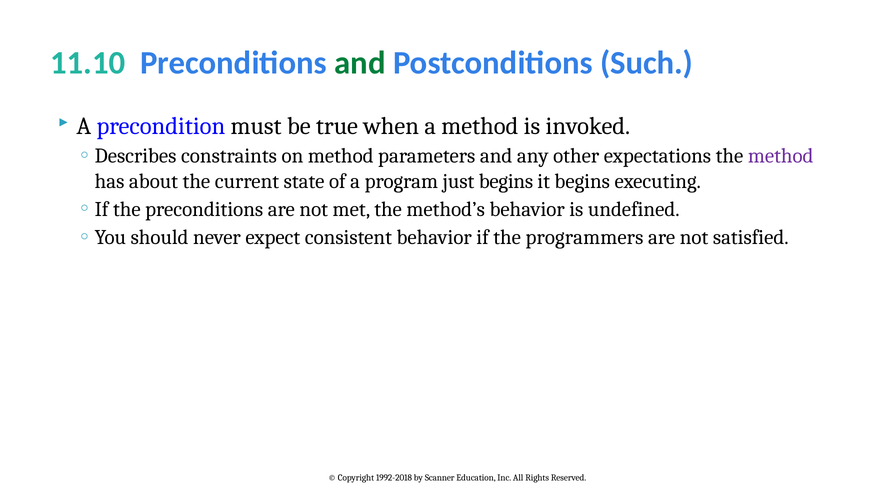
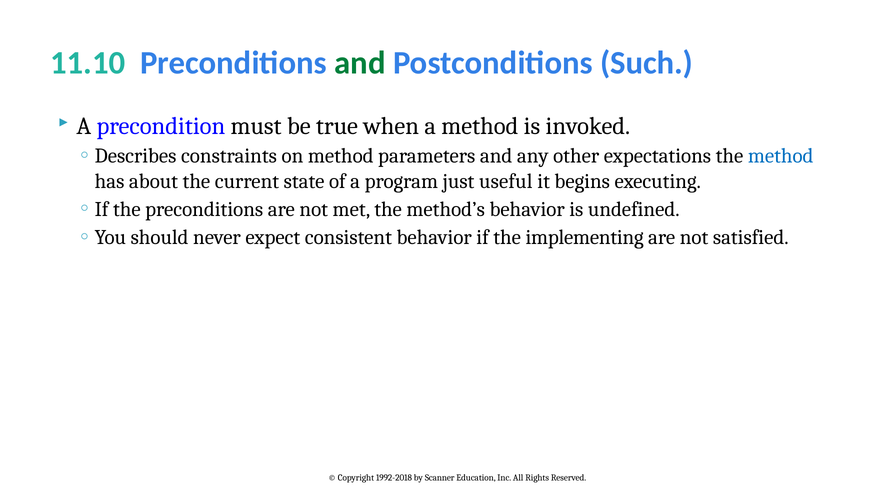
method at (781, 156) colour: purple -> blue
just begins: begins -> useful
programmers: programmers -> implementing
